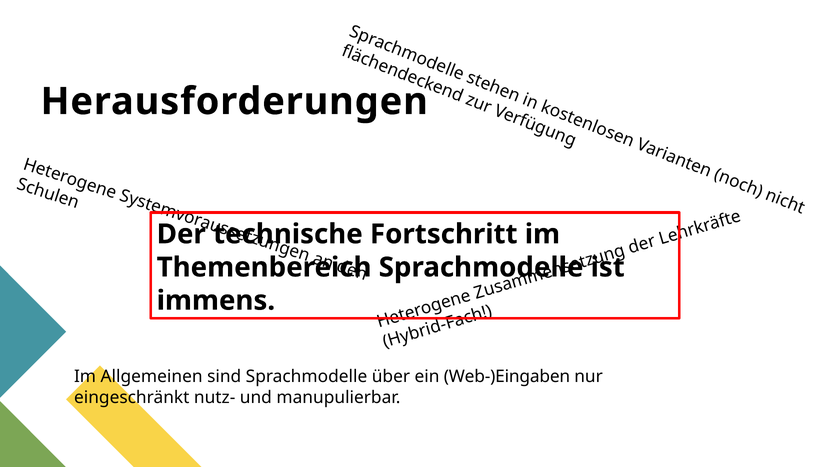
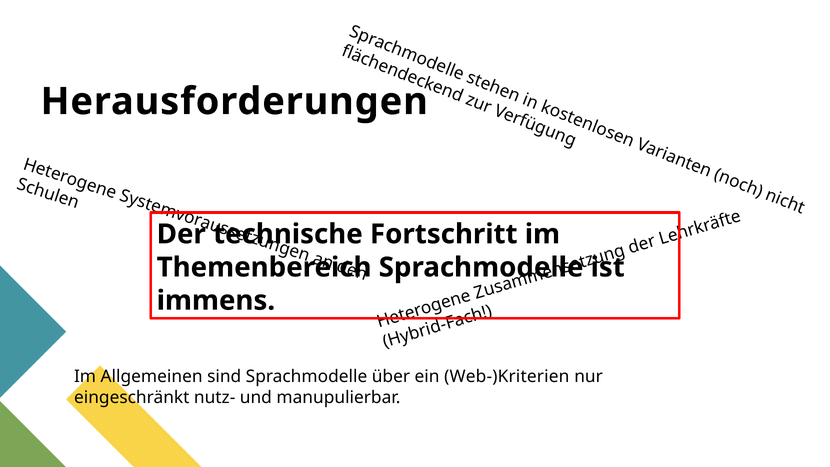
Web-)Eingaben: Web-)Eingaben -> Web-)Kriterien
